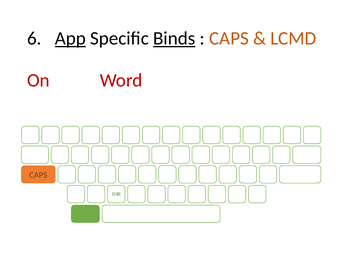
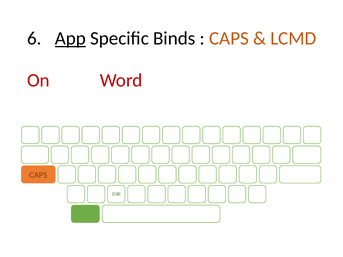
Binds underline: present -> none
